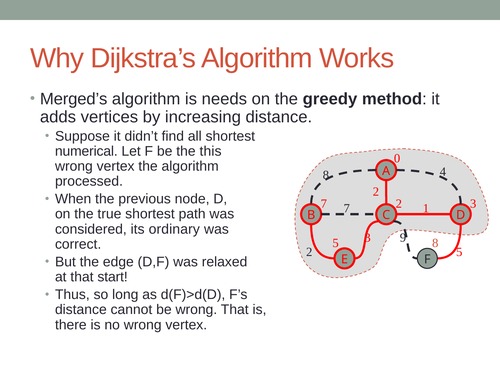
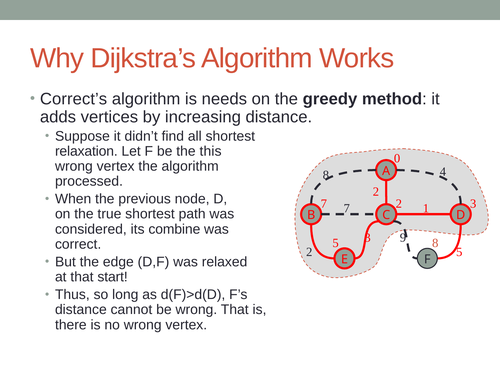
Merged’s: Merged’s -> Correct’s
numerical: numerical -> relaxation
ordinary: ordinary -> combine
